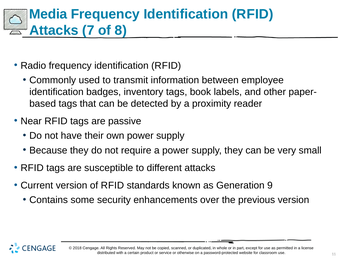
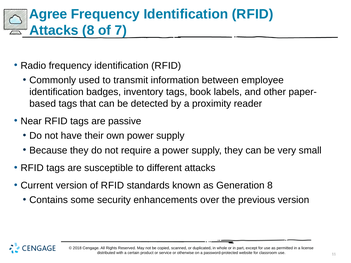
Media: Media -> Agree
Attacks 7: 7 -> 8
8: 8 -> 7
Generation 9: 9 -> 8
